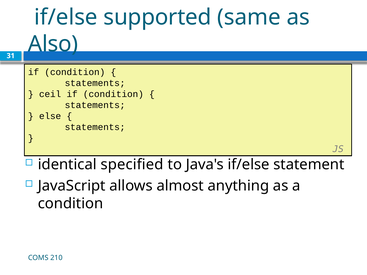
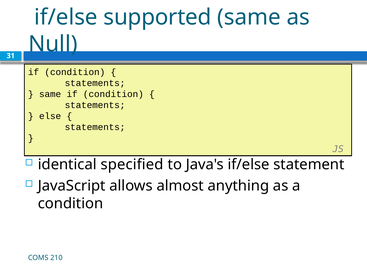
Also: Also -> Null
ceil at (50, 94): ceil -> same
